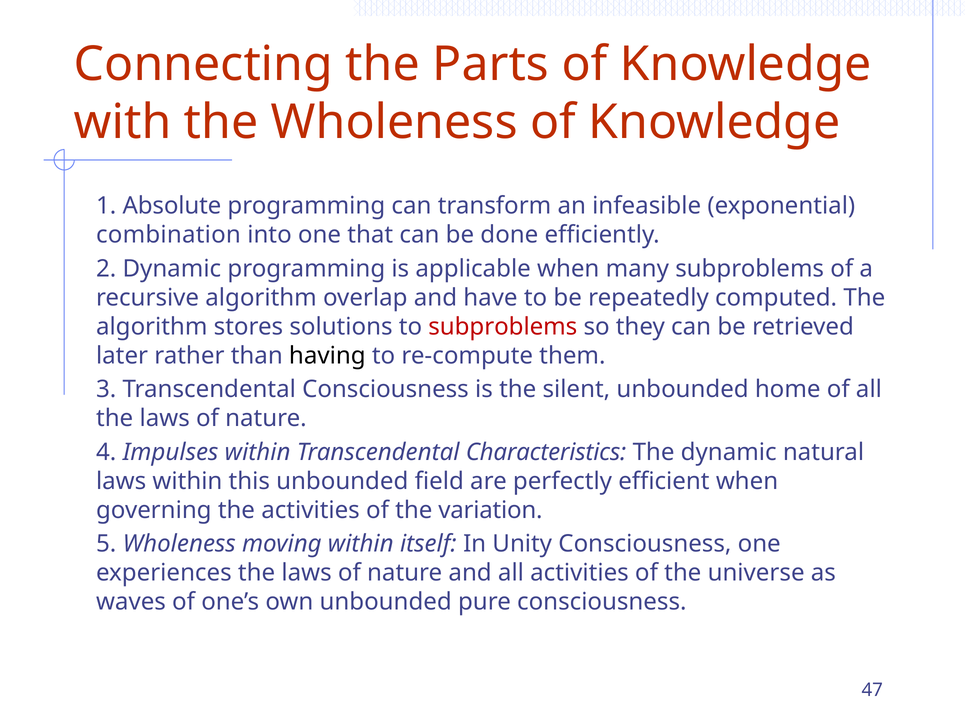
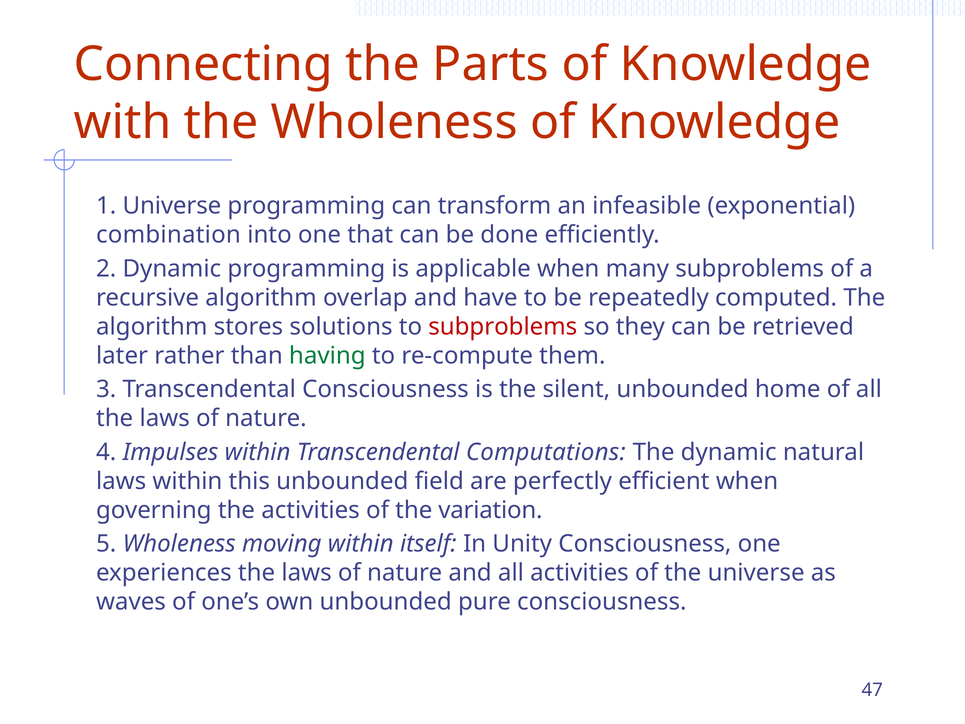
1 Absolute: Absolute -> Universe
having colour: black -> green
Characteristics: Characteristics -> Computations
